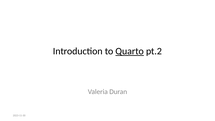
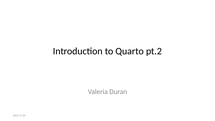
Quarto underline: present -> none
